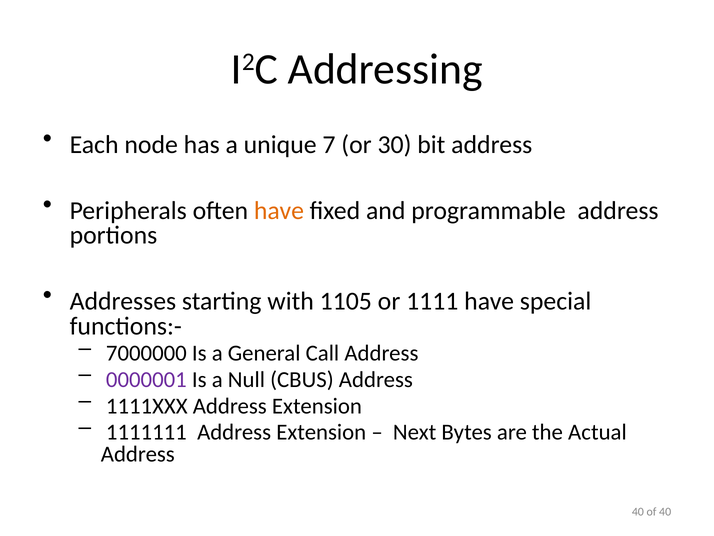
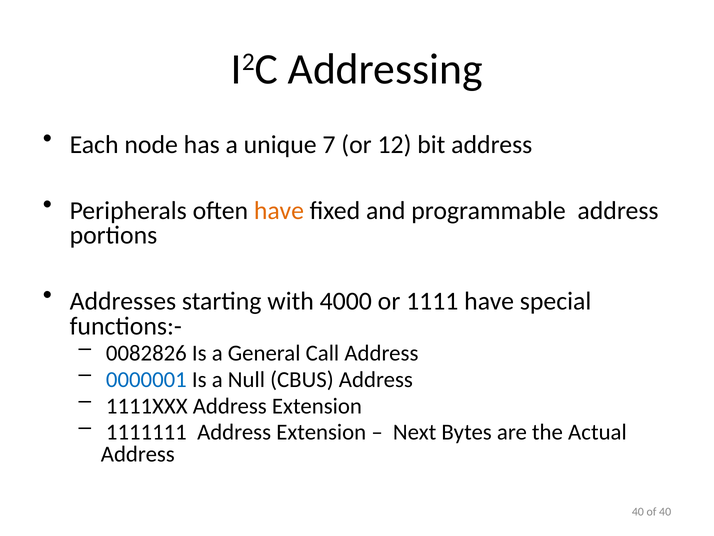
30: 30 -> 12
1105: 1105 -> 4000
7000000: 7000000 -> 0082826
0000001 colour: purple -> blue
